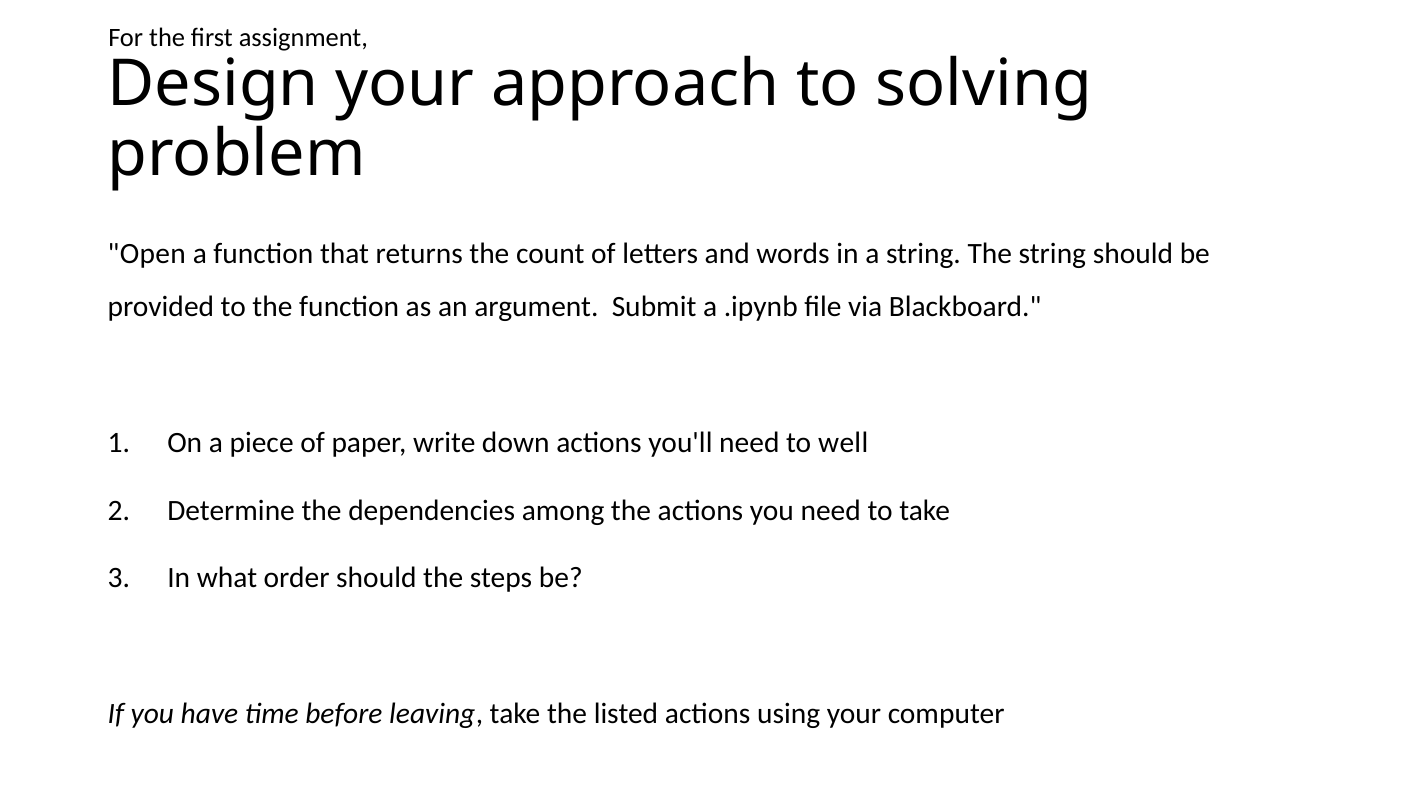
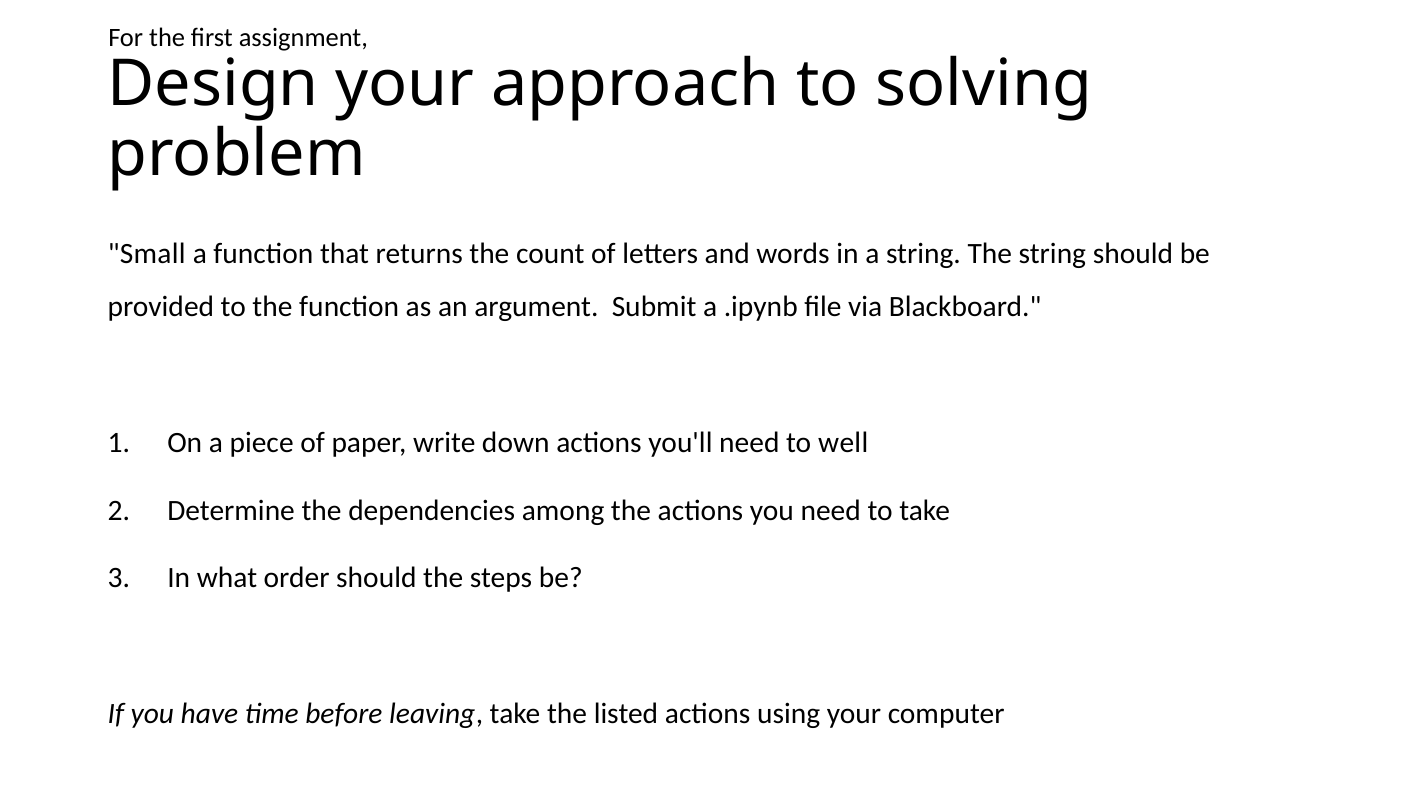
Open: Open -> Small
